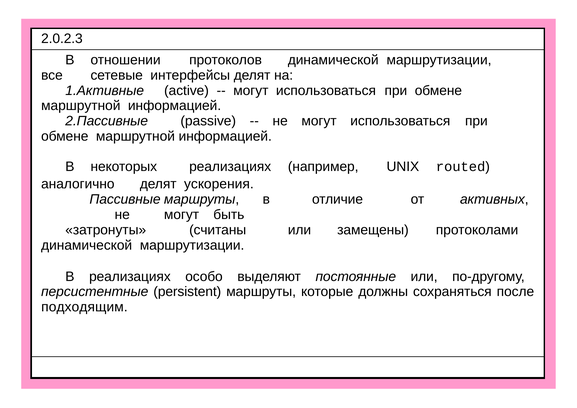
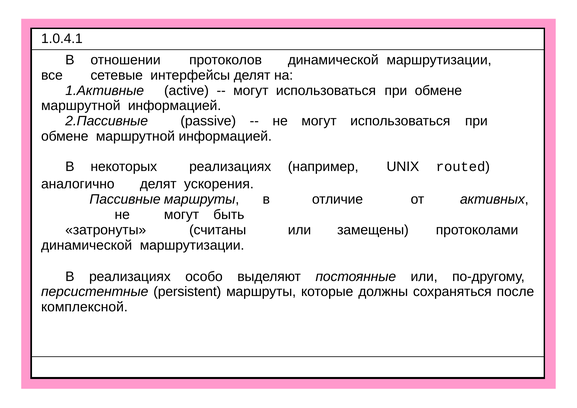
2.0.2.3: 2.0.2.3 -> 1.0.4.1
подходящим: подходящим -> комплексной
